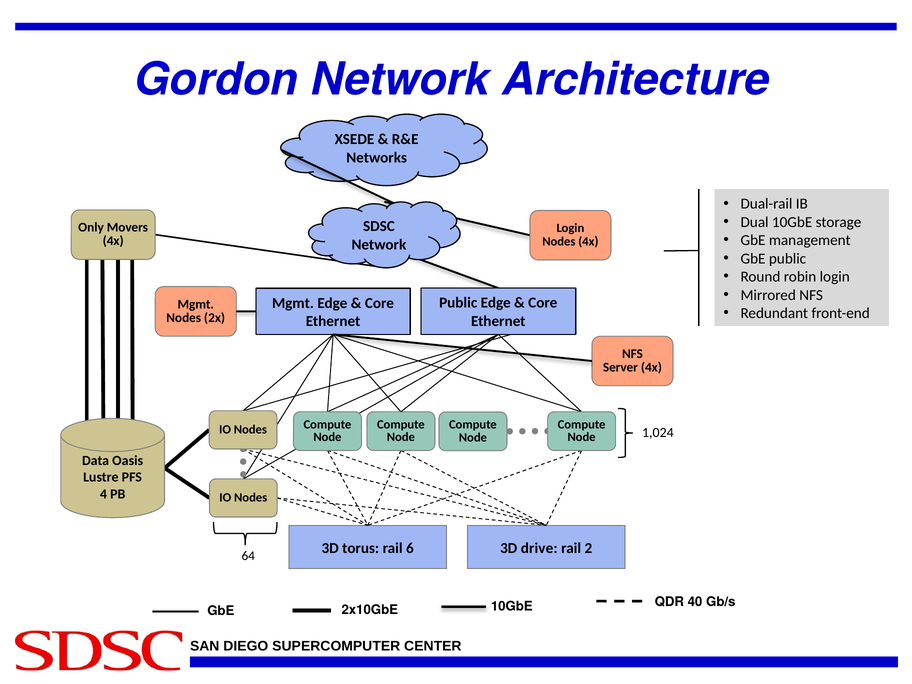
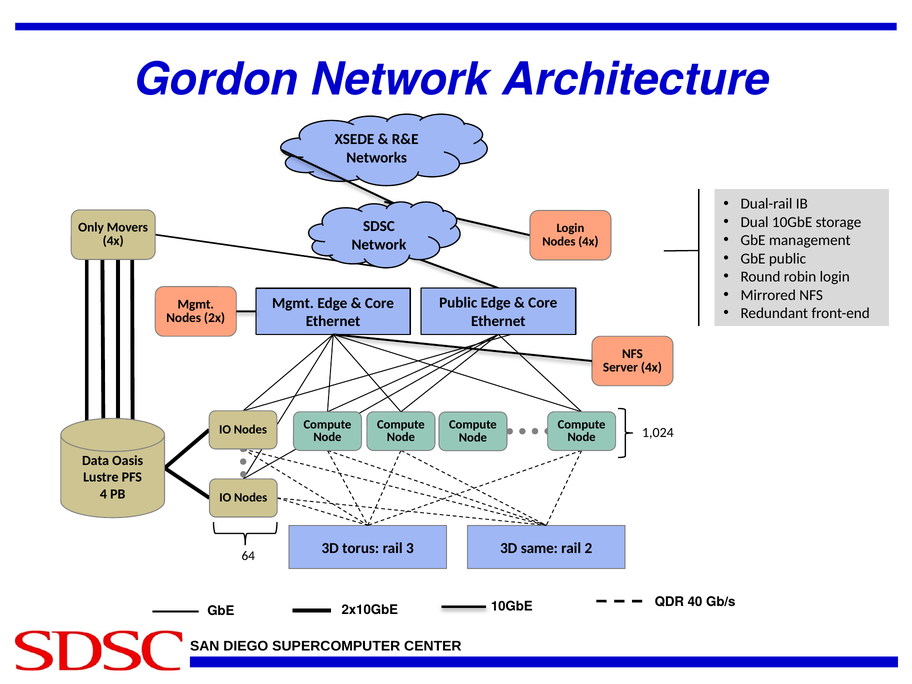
6: 6 -> 3
drive: drive -> same
